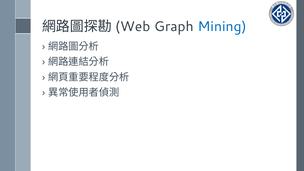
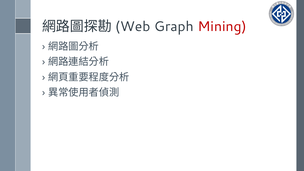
Mining colour: blue -> red
